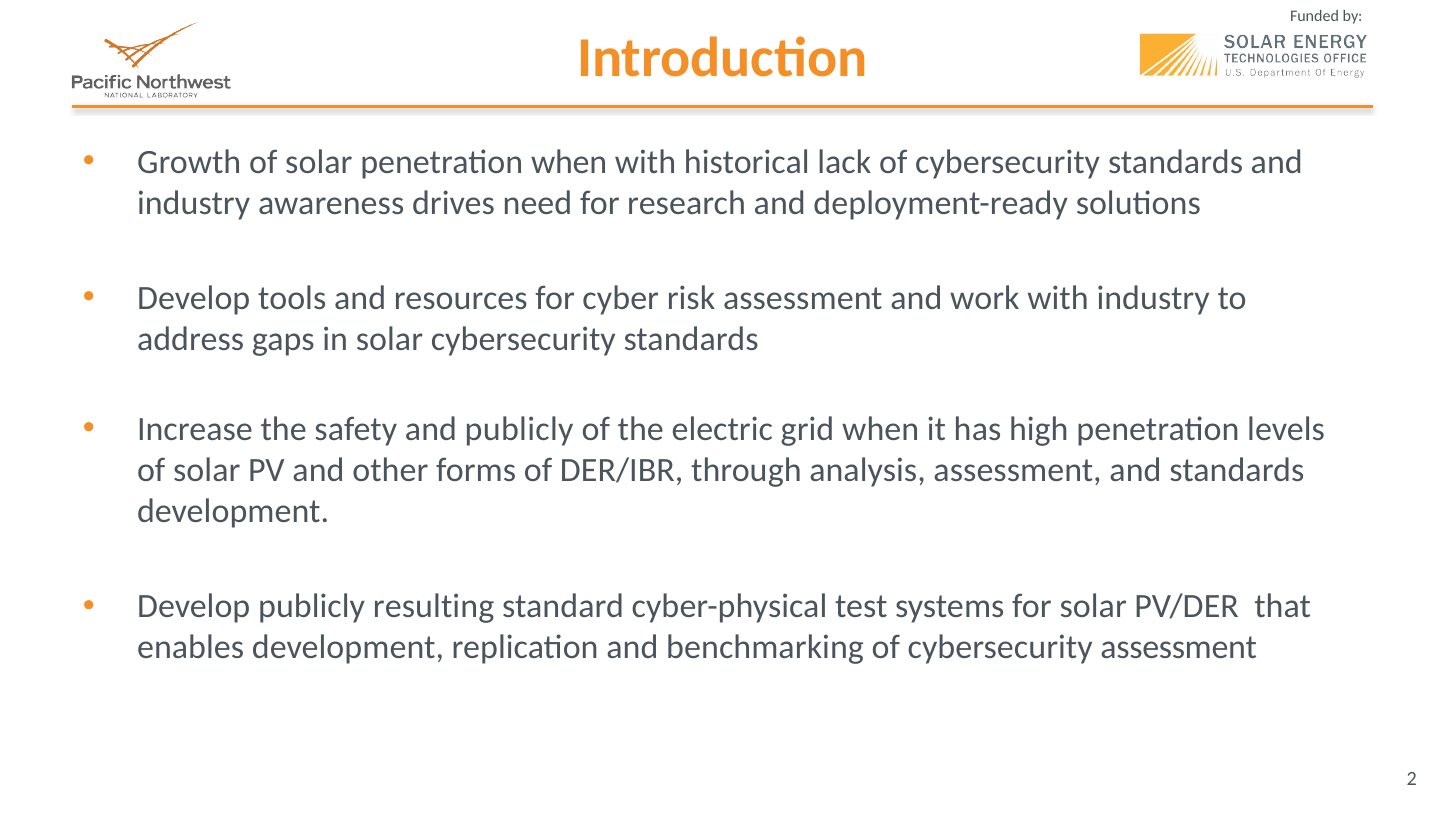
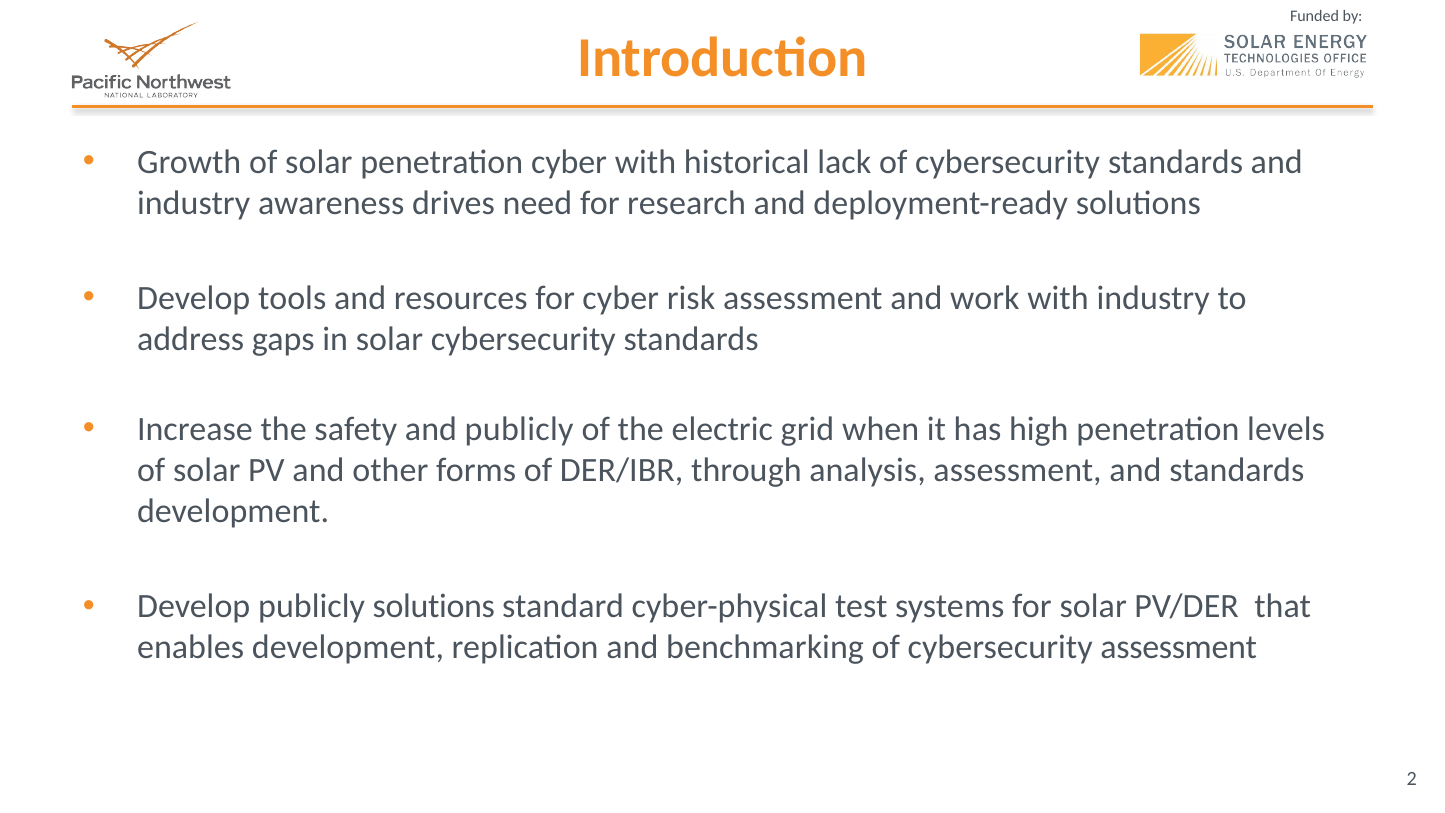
penetration when: when -> cyber
publicly resulting: resulting -> solutions
